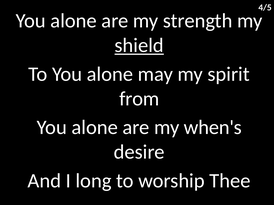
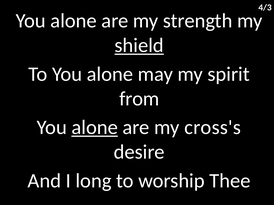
4/5: 4/5 -> 4/3
alone at (95, 128) underline: none -> present
when's: when's -> cross's
